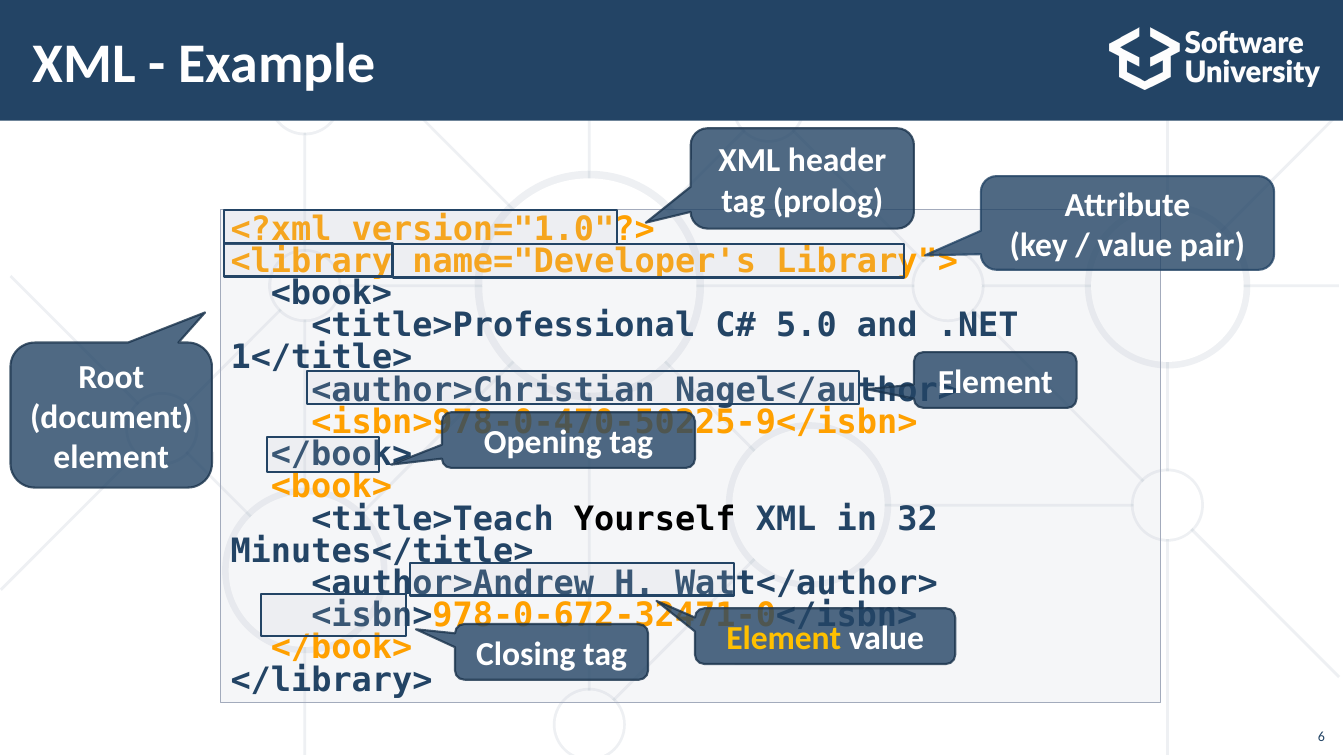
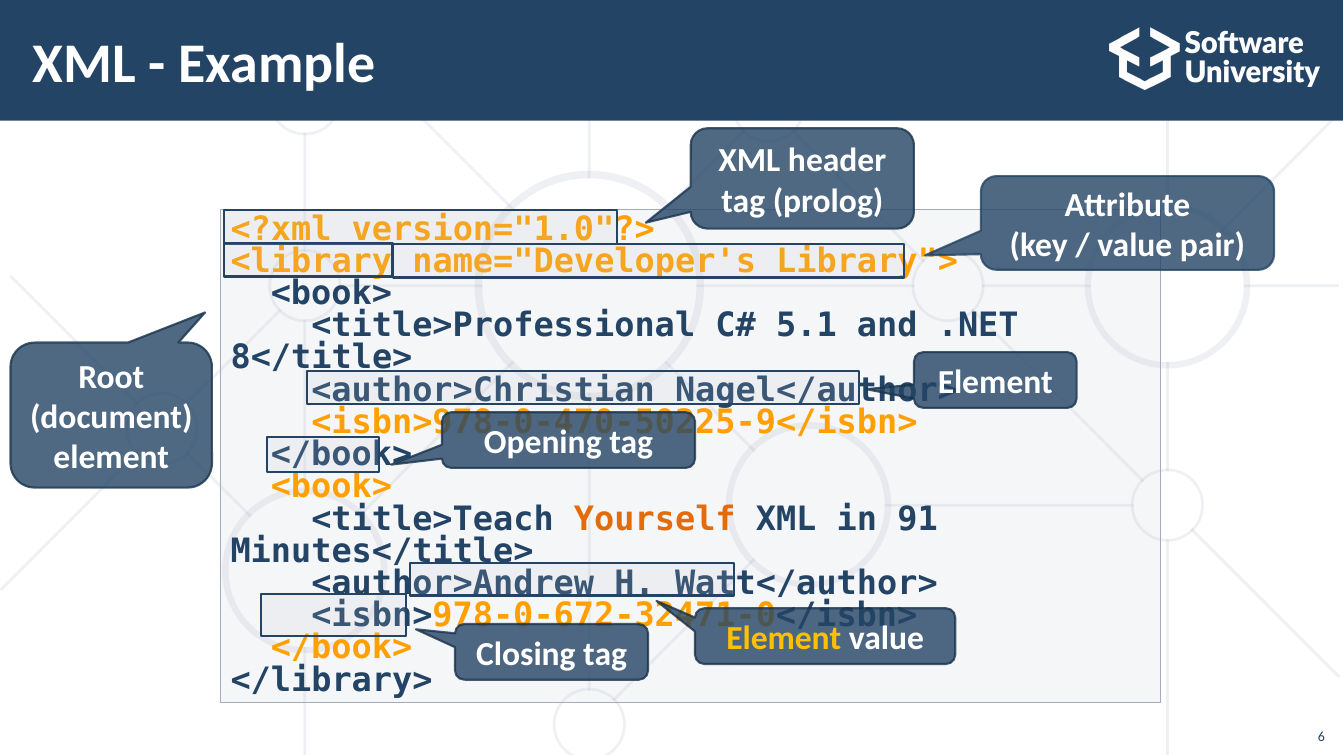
5.0: 5.0 -> 5.1
1</title>: 1</title> -> 8</title>
Yourself colour: black -> orange
32: 32 -> 91
